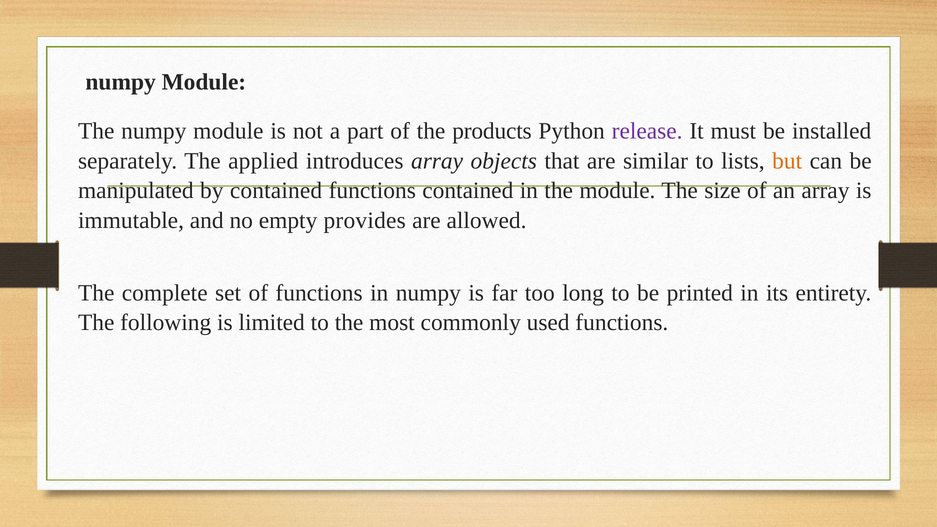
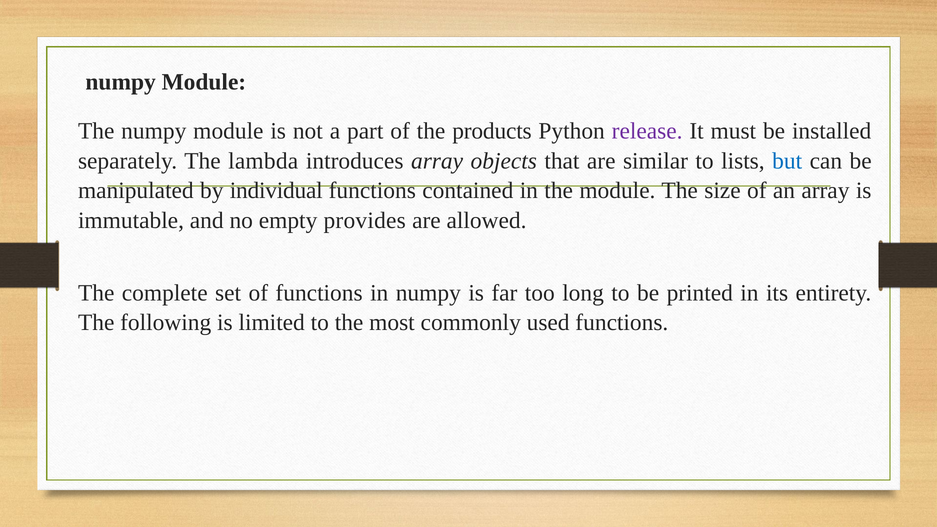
applied: applied -> lambda
but colour: orange -> blue
by contained: contained -> individual
